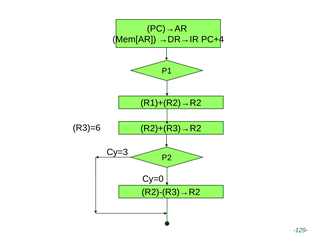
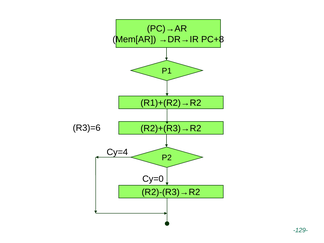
PC+4: PC+4 -> PC+8
Cy=3: Cy=3 -> Cy=4
